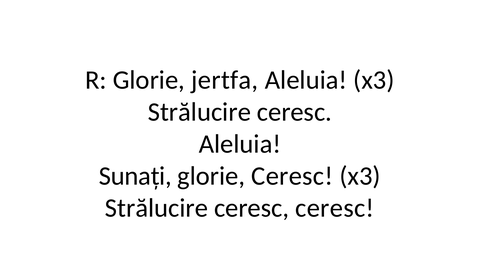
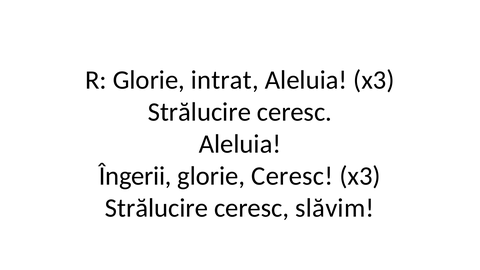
jertfa: jertfa -> intrat
Sunați: Sunați -> Îngerii
ceresc ceresc: ceresc -> slăvim
